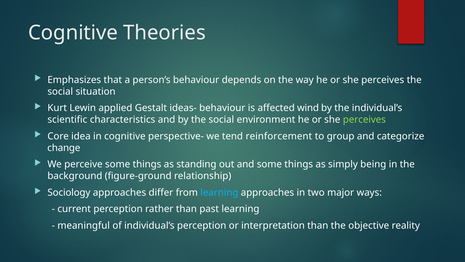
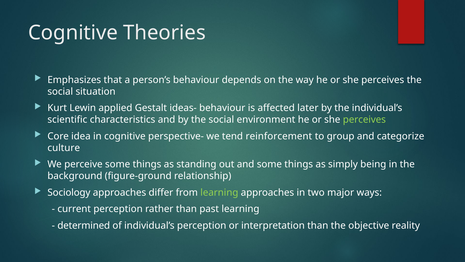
wind: wind -> later
change: change -> culture
learning at (219, 192) colour: light blue -> light green
meaningful: meaningful -> determined
